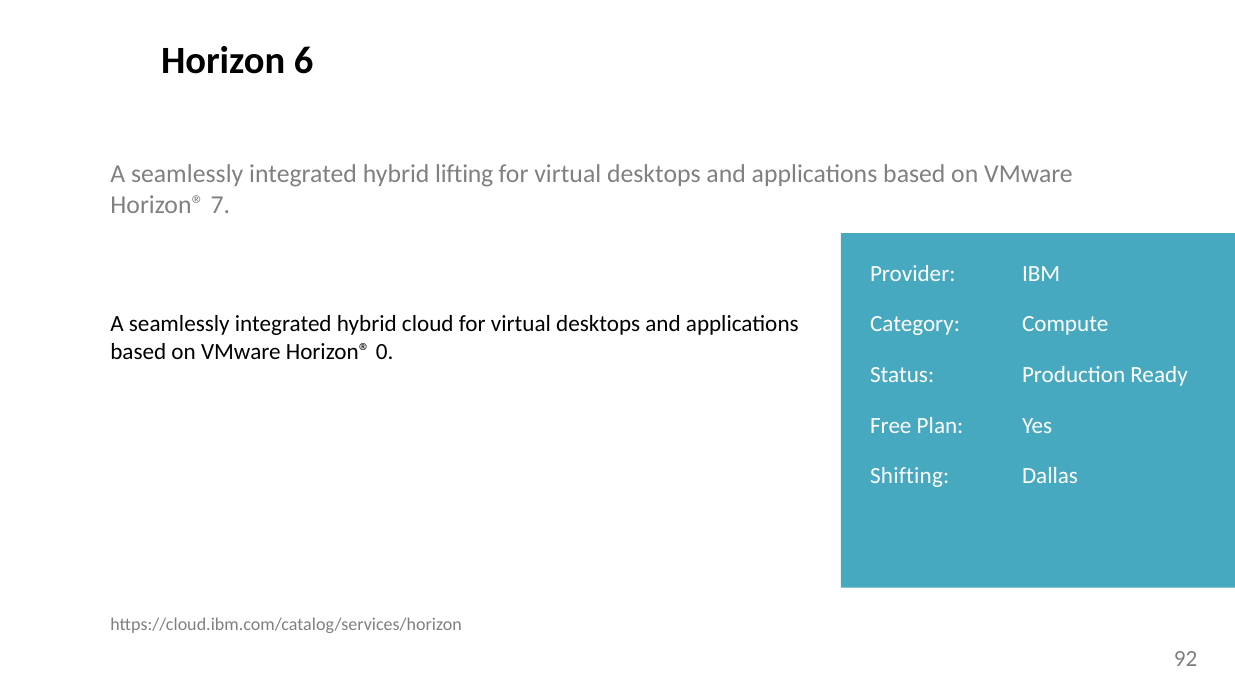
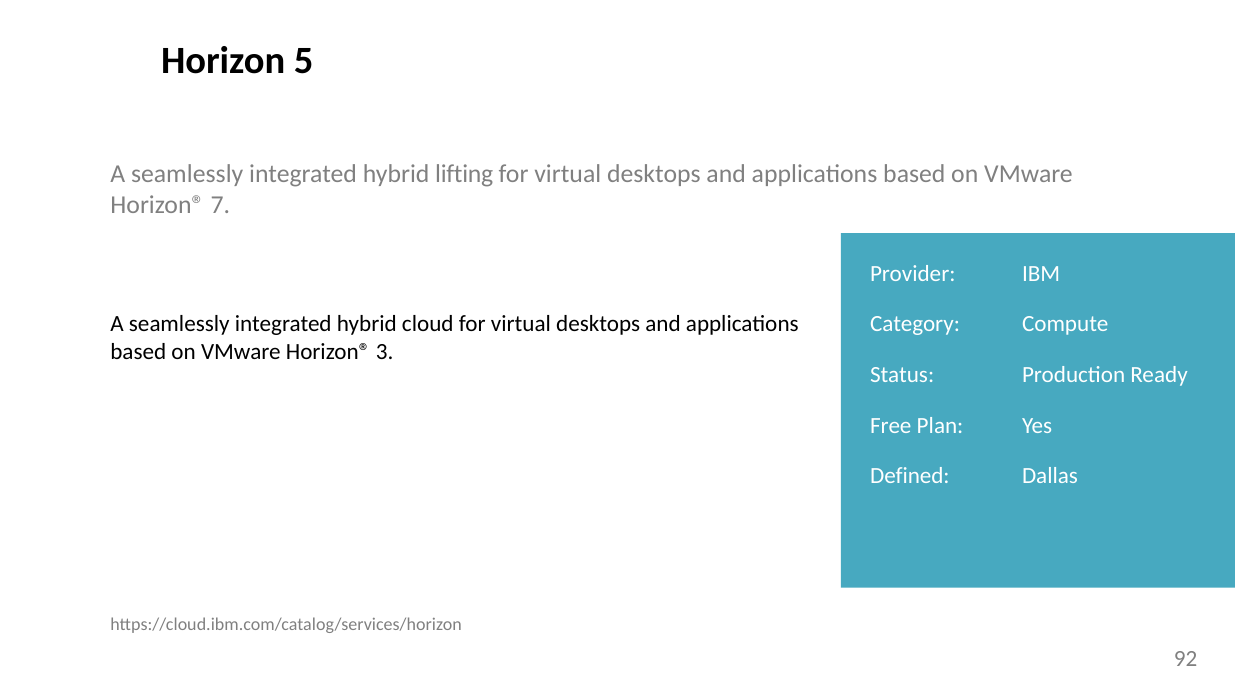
6: 6 -> 5
0: 0 -> 3
Shifting: Shifting -> Defined
